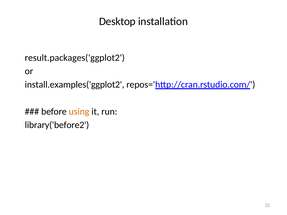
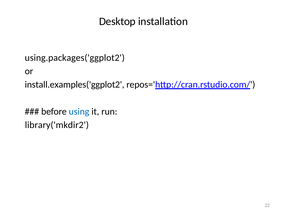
result.packages('ggplot2: result.packages('ggplot2 -> using.packages('ggplot2
using colour: orange -> blue
library('before2: library('before2 -> library('mkdir2
